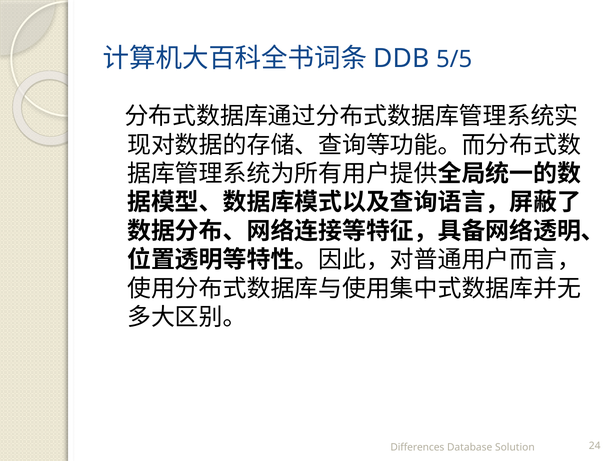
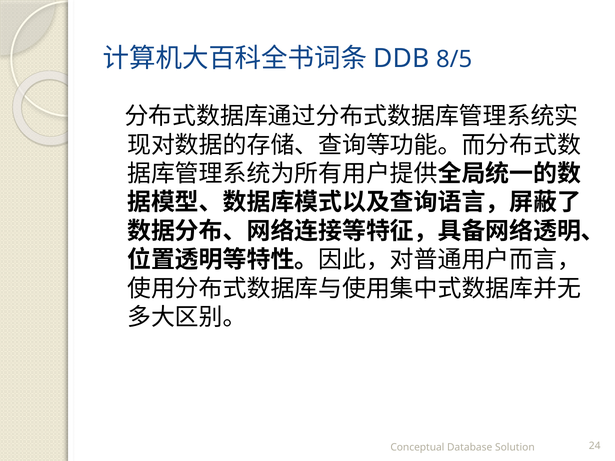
5/5: 5/5 -> 8/5
Differences: Differences -> Conceptual
